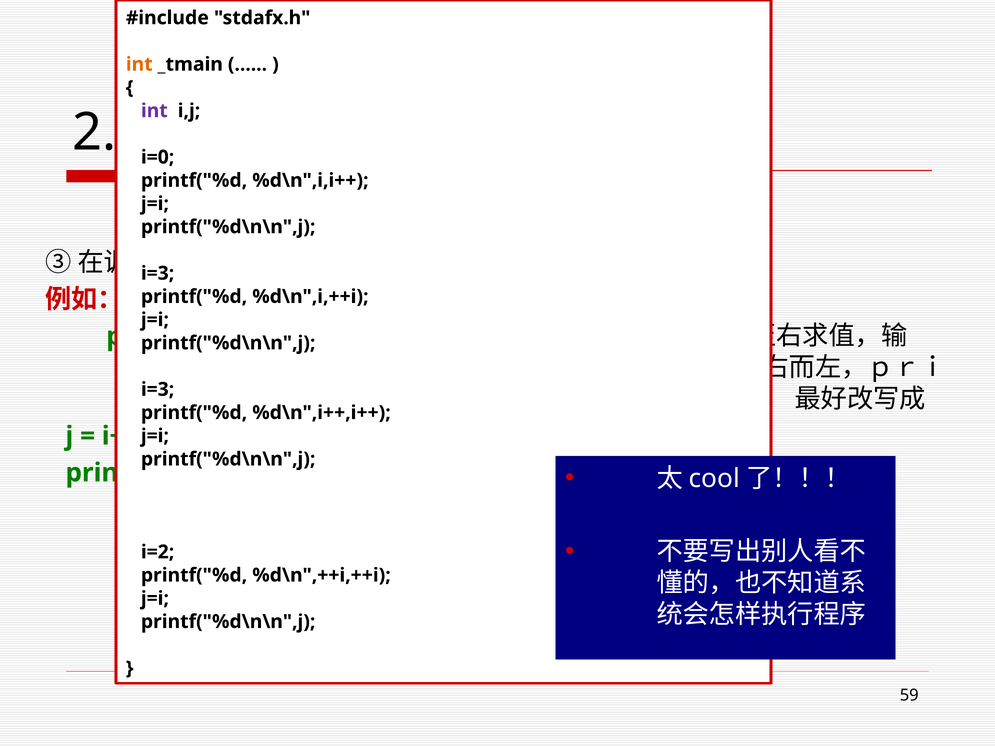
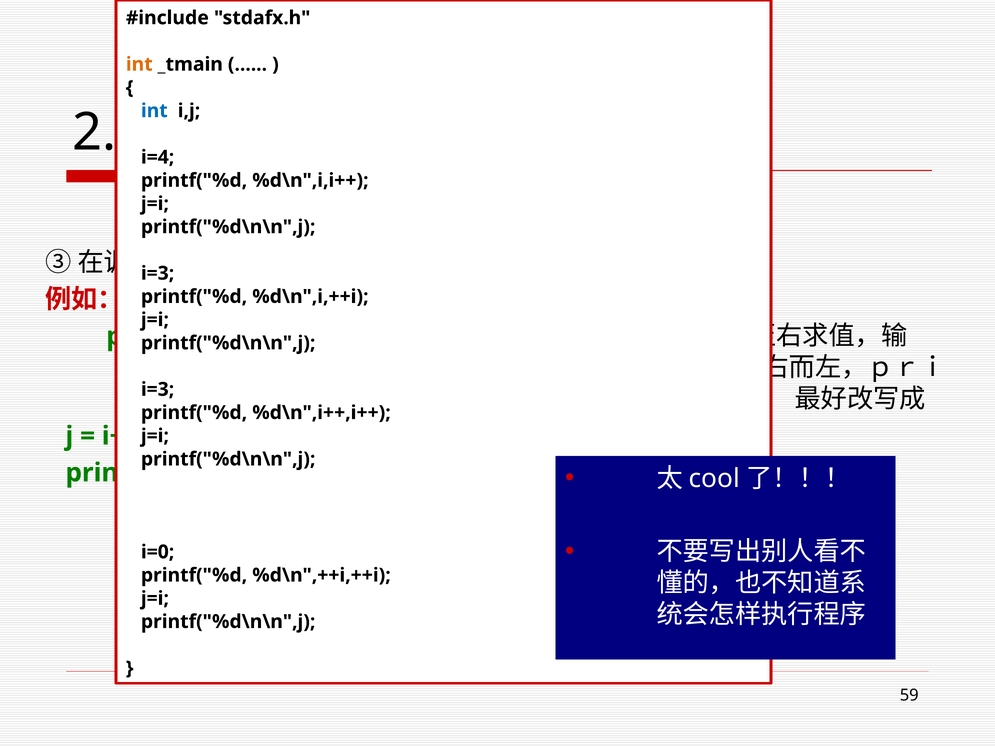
int at (154, 111) colour: purple -> blue
i=0: i=0 -> i=4
i=2: i=2 -> i=0
